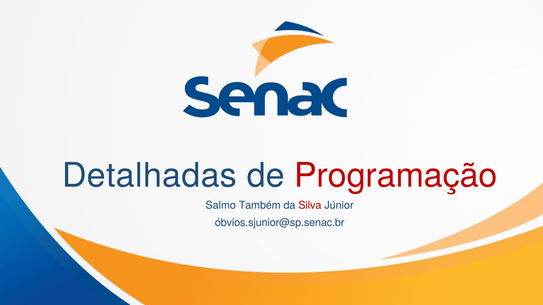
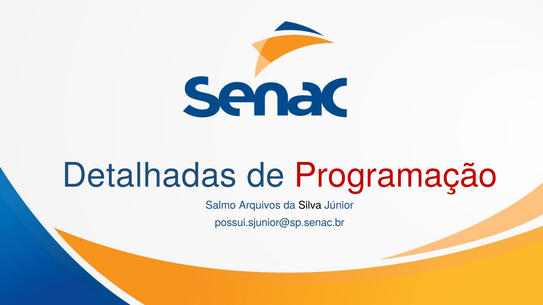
Também: Também -> Arquivos
Silva colour: red -> black
óbvios.sjunior@sp.senac.br: óbvios.sjunior@sp.senac.br -> possui.sjunior@sp.senac.br
